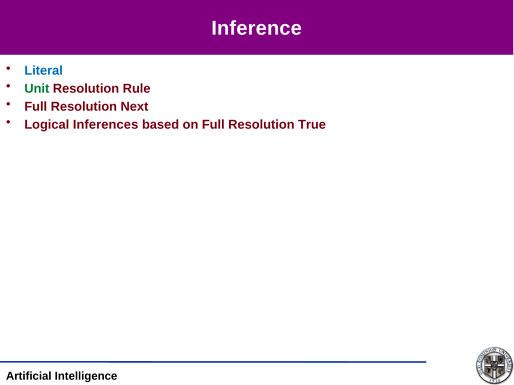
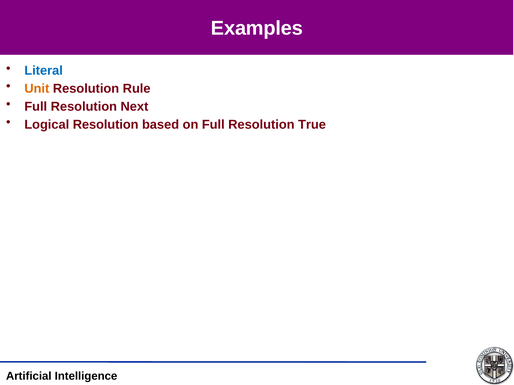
Inference: Inference -> Examples
Unit colour: green -> orange
Logical Inferences: Inferences -> Resolution
